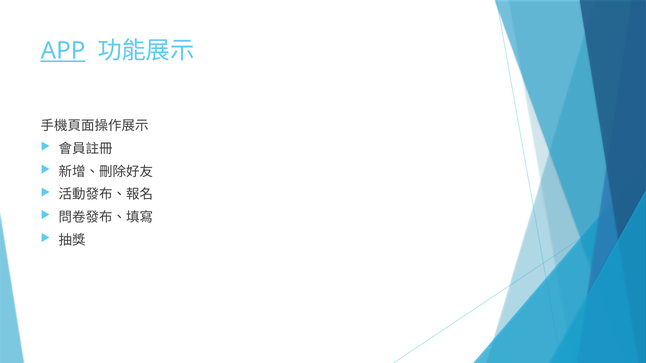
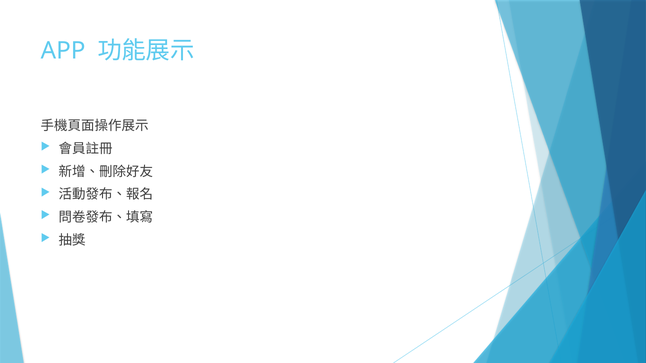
APP underline: present -> none
